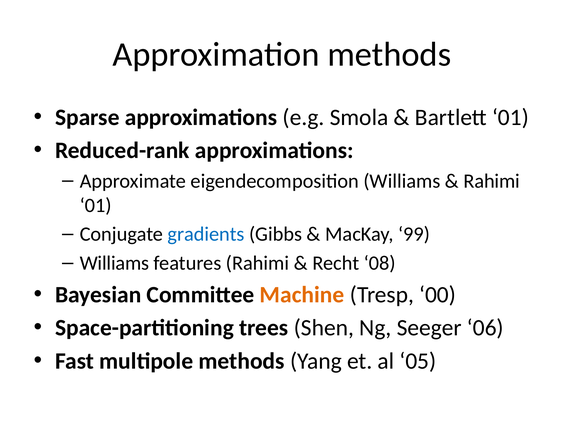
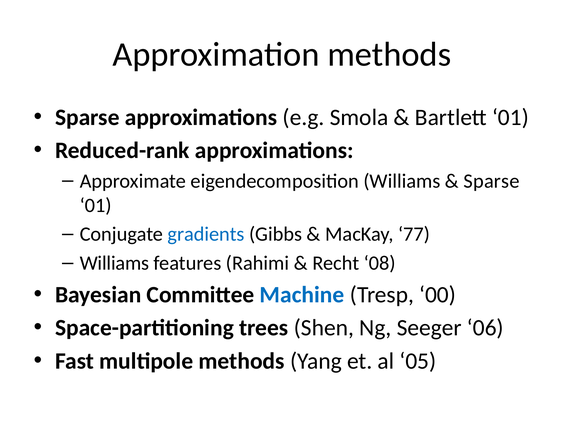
Rahimi at (492, 181): Rahimi -> Sparse
99: 99 -> 77
Machine colour: orange -> blue
